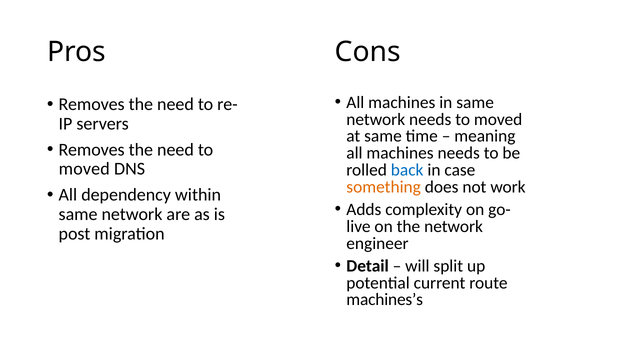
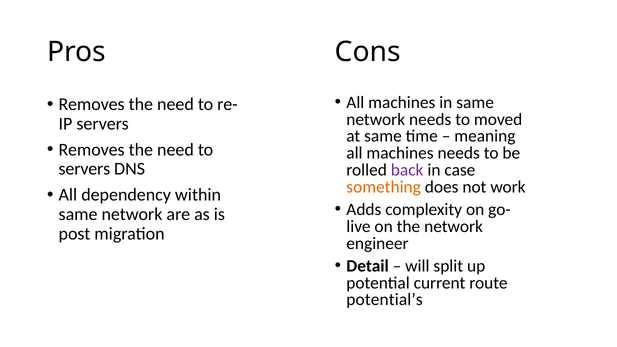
moved at (84, 169): moved -> servers
back colour: blue -> purple
machines’s: machines’s -> potential’s
